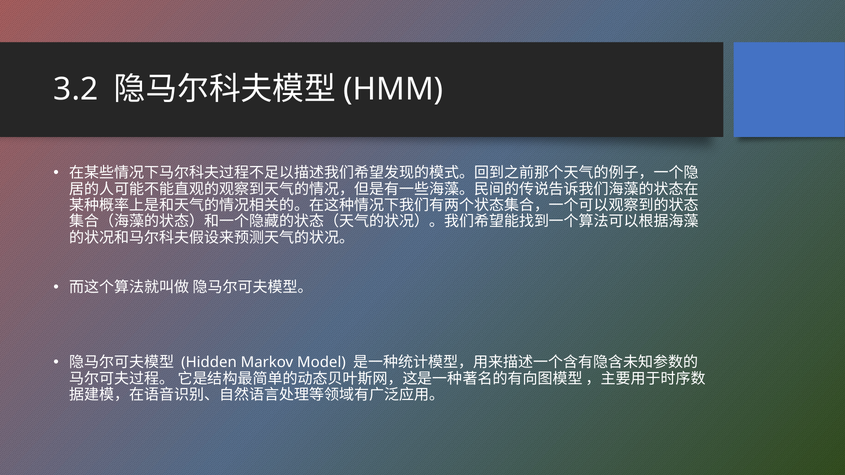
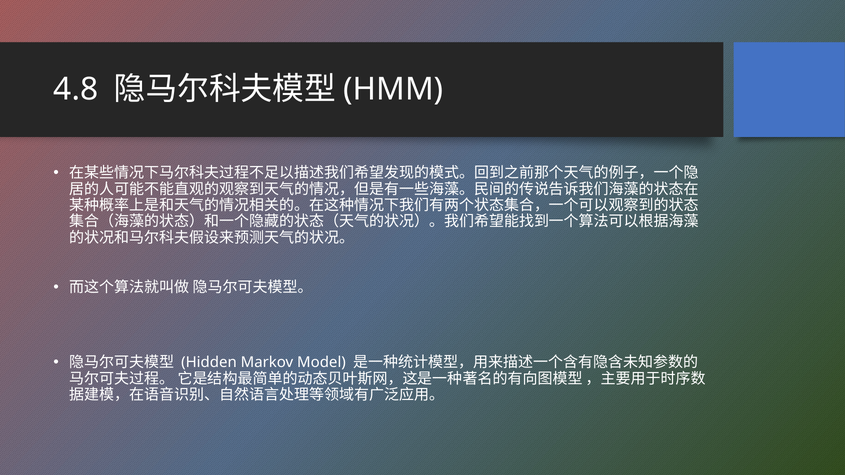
3.2: 3.2 -> 4.8
